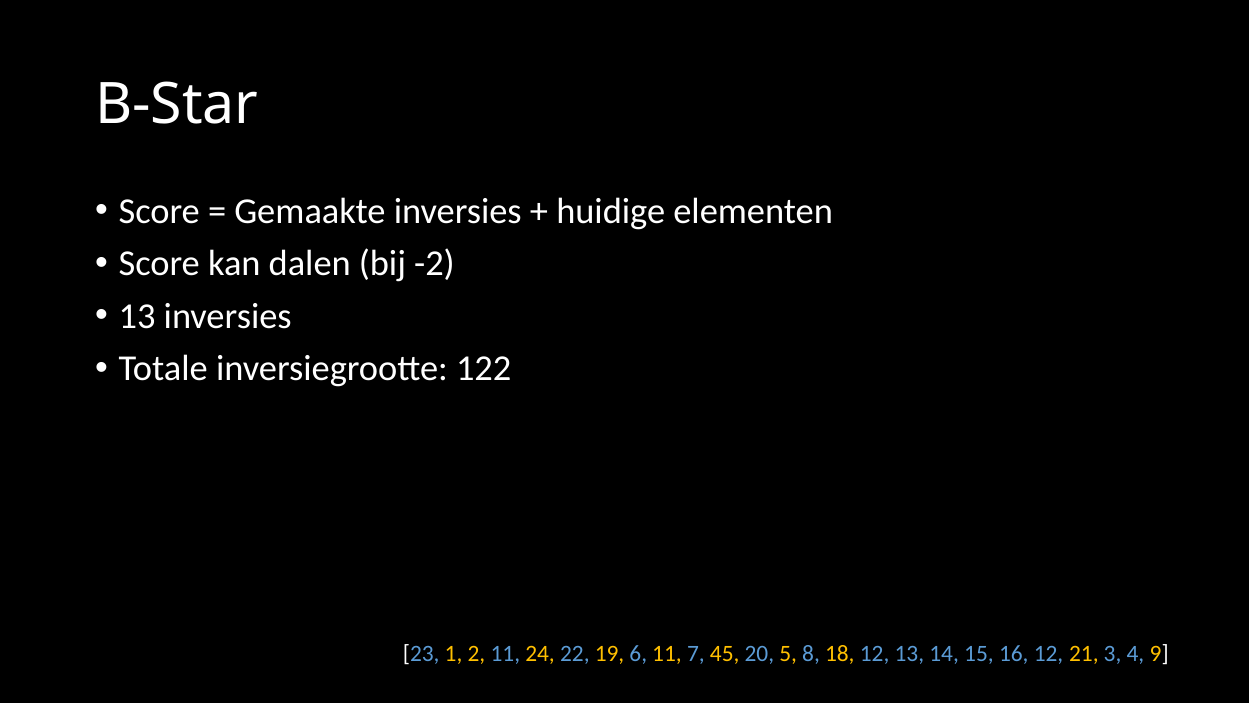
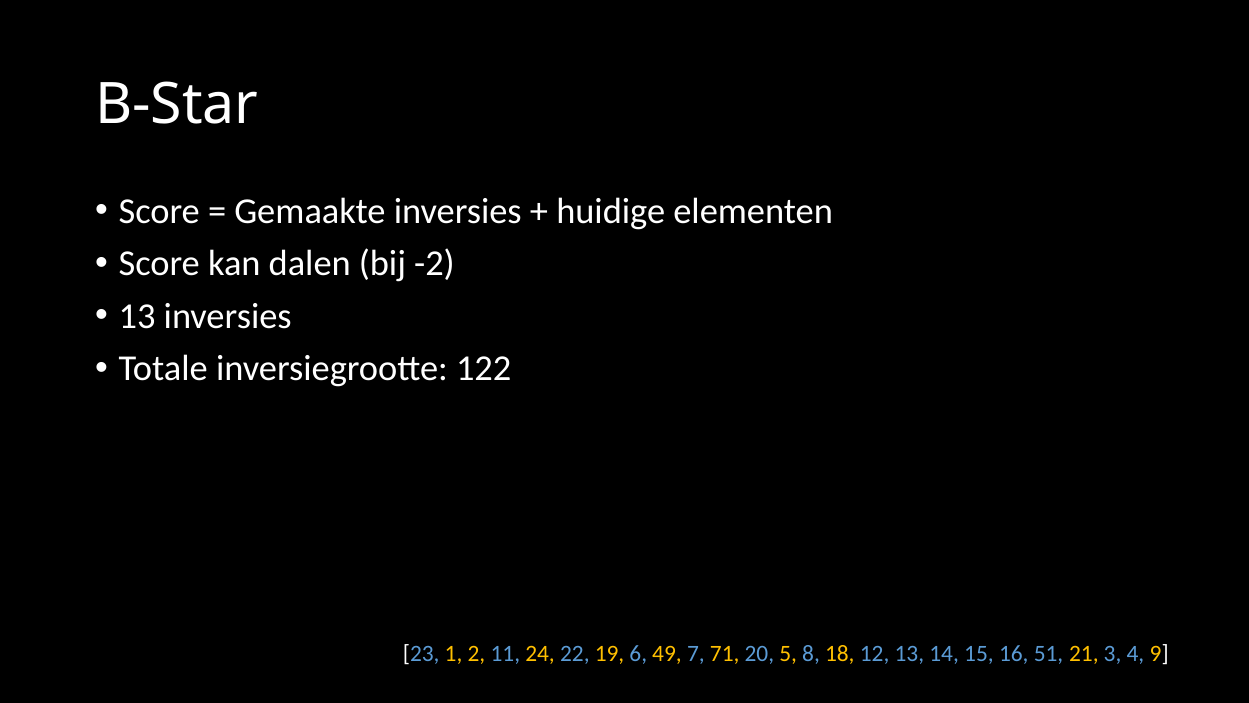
6 11: 11 -> 49
45: 45 -> 71
16 12: 12 -> 51
